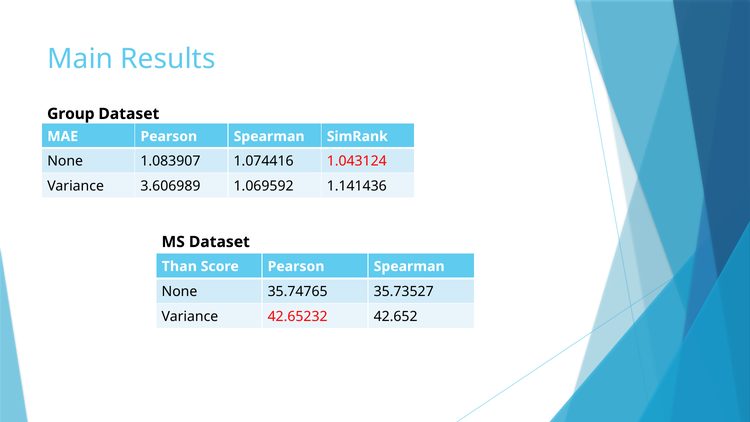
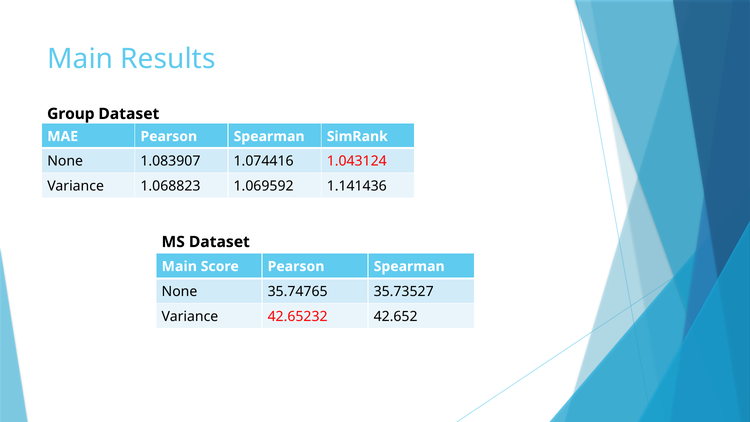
3.606989: 3.606989 -> 1.068823
Than at (179, 266): Than -> Main
